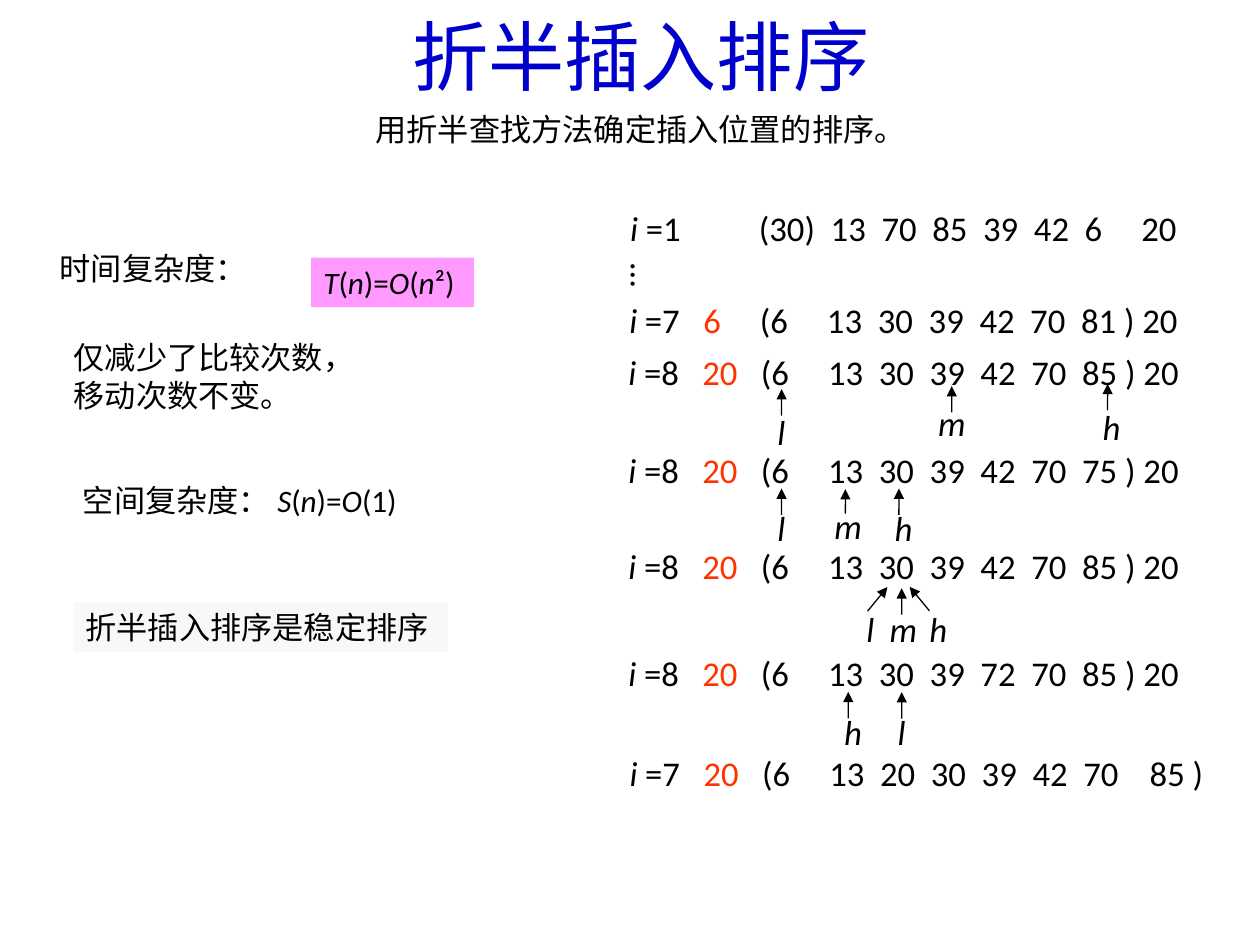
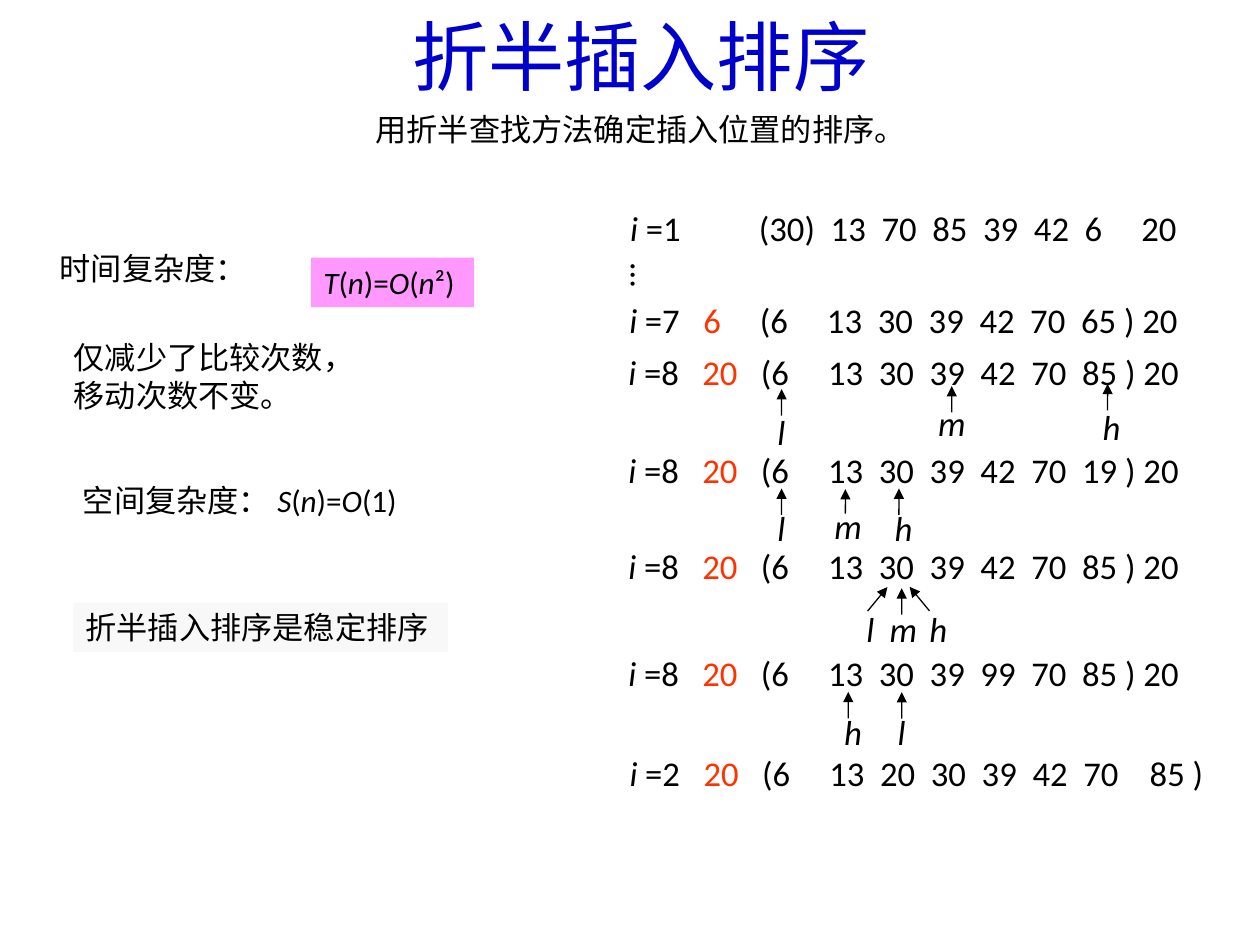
81: 81 -> 65
75: 75 -> 19
72: 72 -> 99
=7 at (663, 775): =7 -> =2
